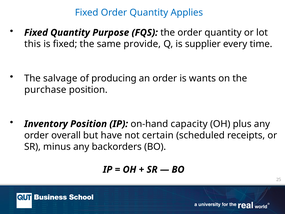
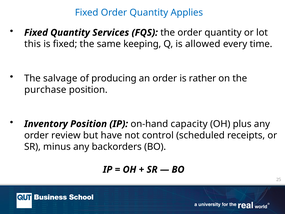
Purpose: Purpose -> Services
provide: provide -> keeping
supplier: supplier -> allowed
wants: wants -> rather
overall: overall -> review
certain: certain -> control
